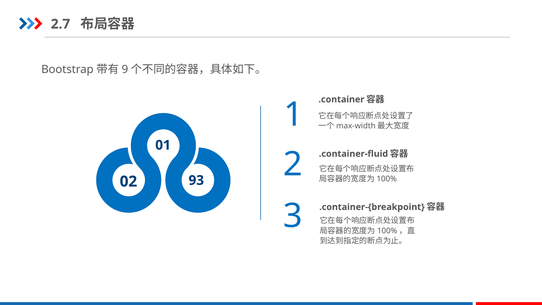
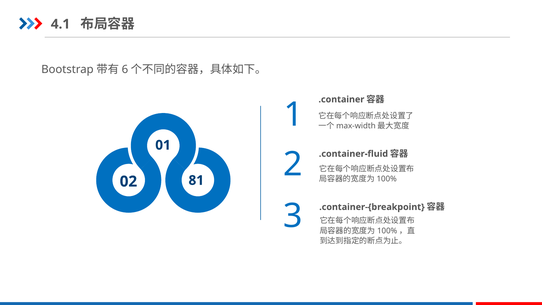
2.7: 2.7 -> 4.1
9: 9 -> 6
93: 93 -> 81
